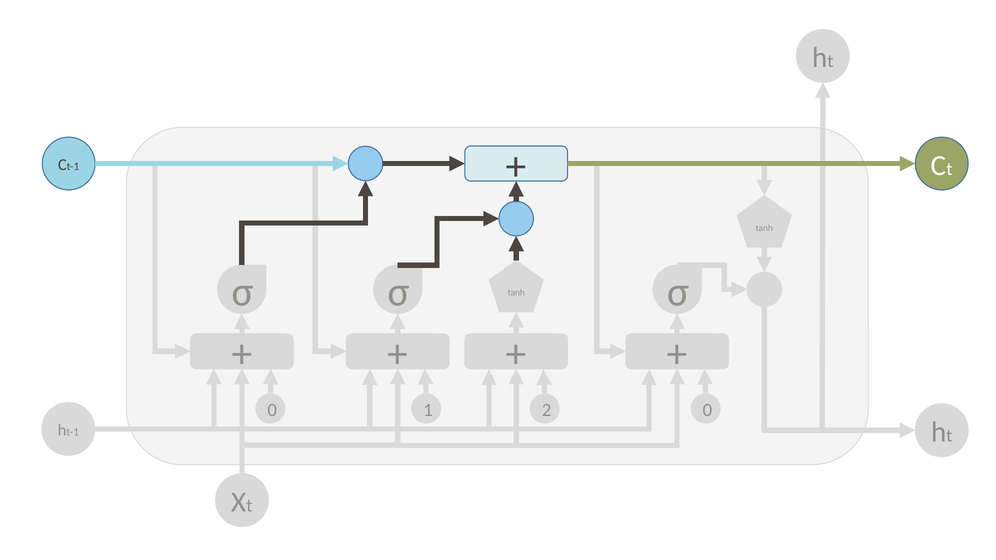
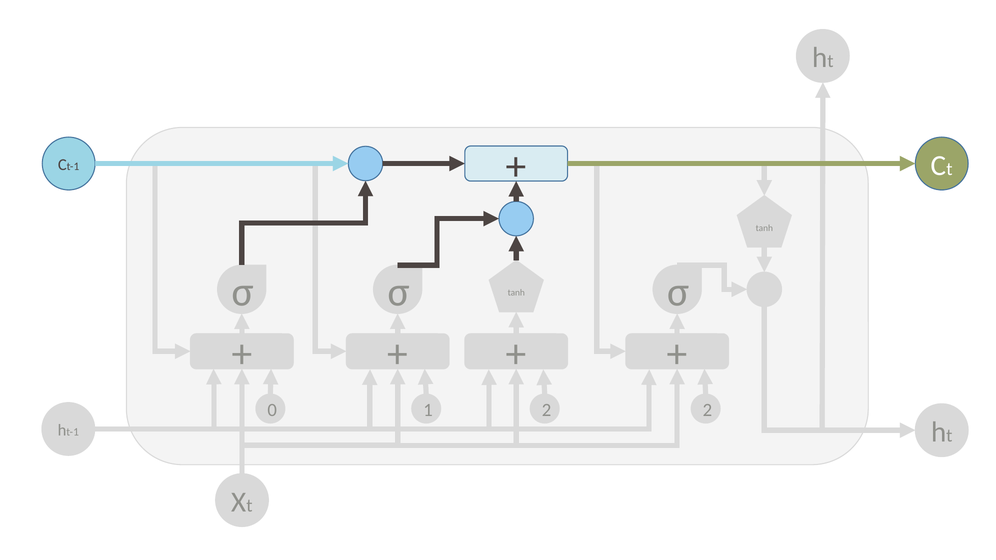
0 at (707, 410): 0 -> 2
